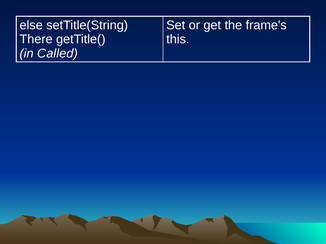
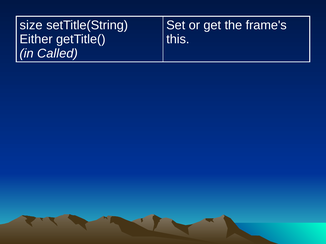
else: else -> size
There: There -> Either
